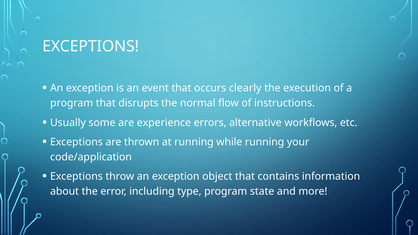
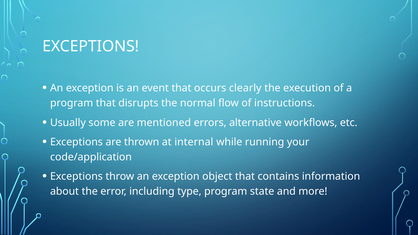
experience: experience -> mentioned
at running: running -> internal
